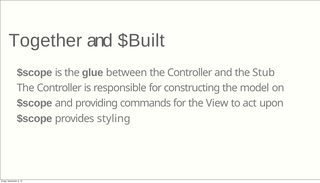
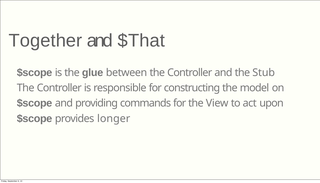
$Built: $Built -> $That
styling: styling -> longer
